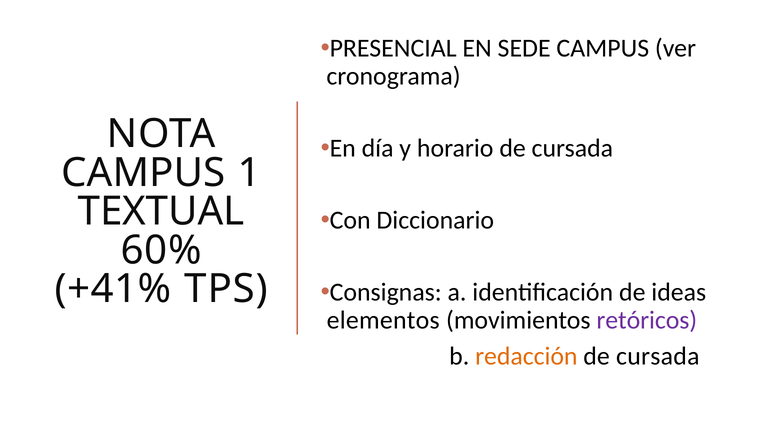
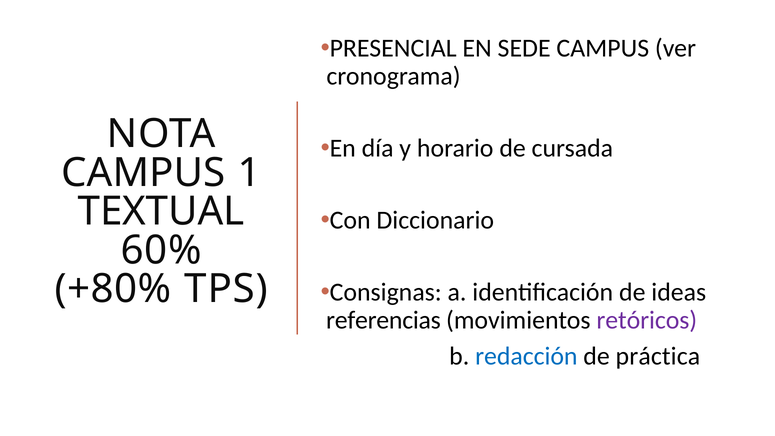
+41%: +41% -> +80%
elementos: elementos -> referencias
redacción colour: orange -> blue
cursada at (658, 356): cursada -> práctica
